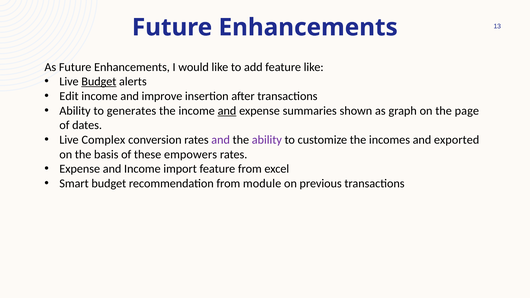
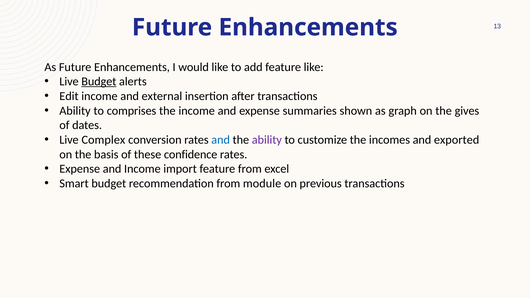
improve: improve -> external
generates: generates -> comprises
and at (227, 111) underline: present -> none
page: page -> gives
and at (221, 140) colour: purple -> blue
empowers: empowers -> confidence
